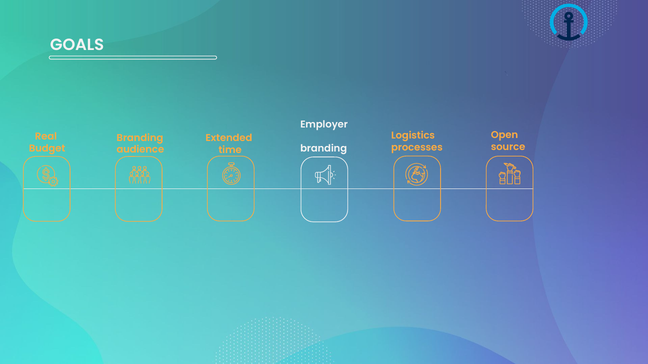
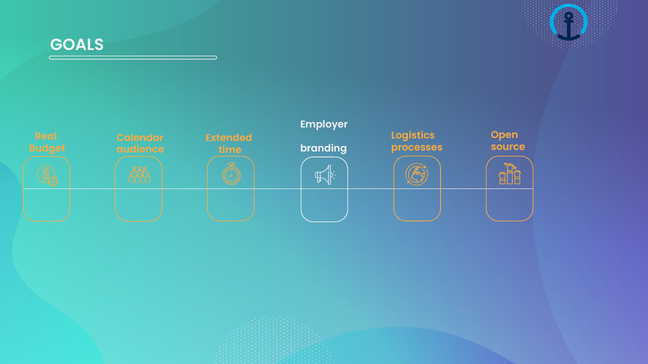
Branding at (140, 138): Branding -> Calendar
